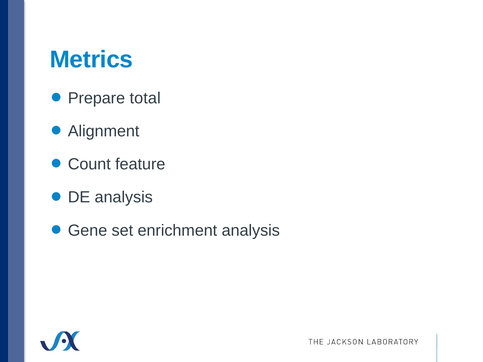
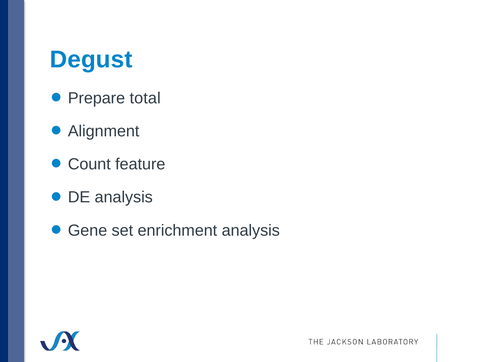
Metrics: Metrics -> Degust
